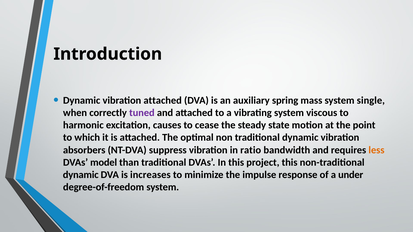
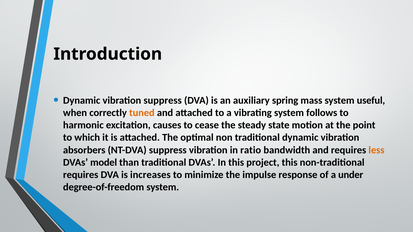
vibration attached: attached -> suppress
single: single -> useful
tuned colour: purple -> orange
viscous: viscous -> follows
dynamic at (81, 175): dynamic -> requires
